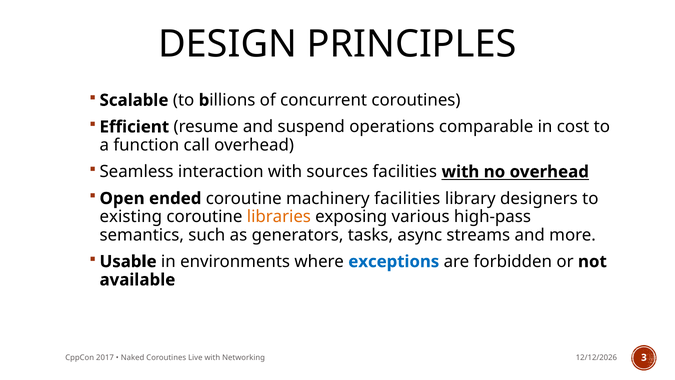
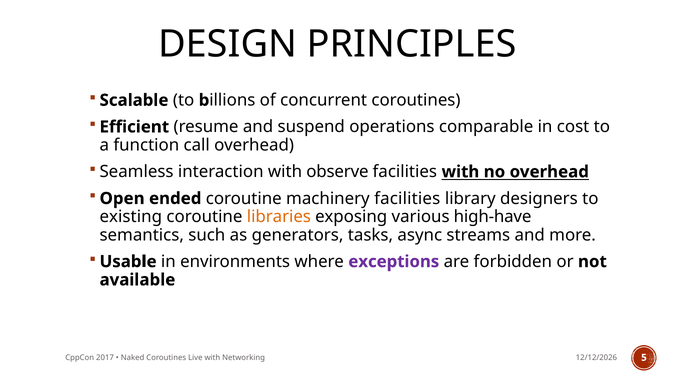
sources: sources -> observe
high-pass: high-pass -> high-have
exceptions colour: blue -> purple
3: 3 -> 5
